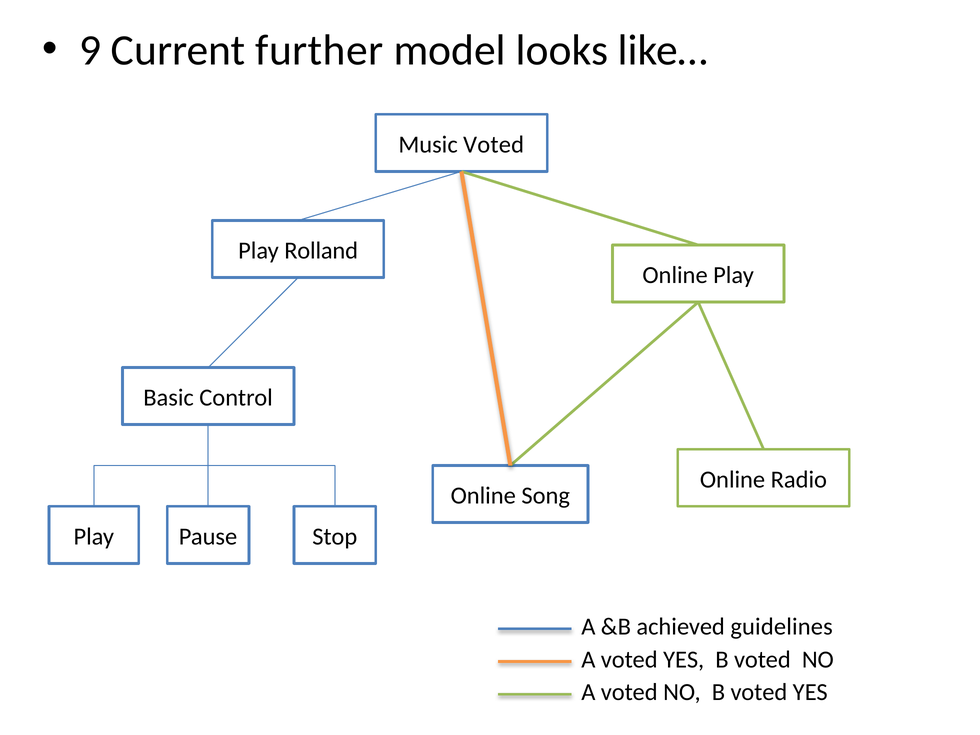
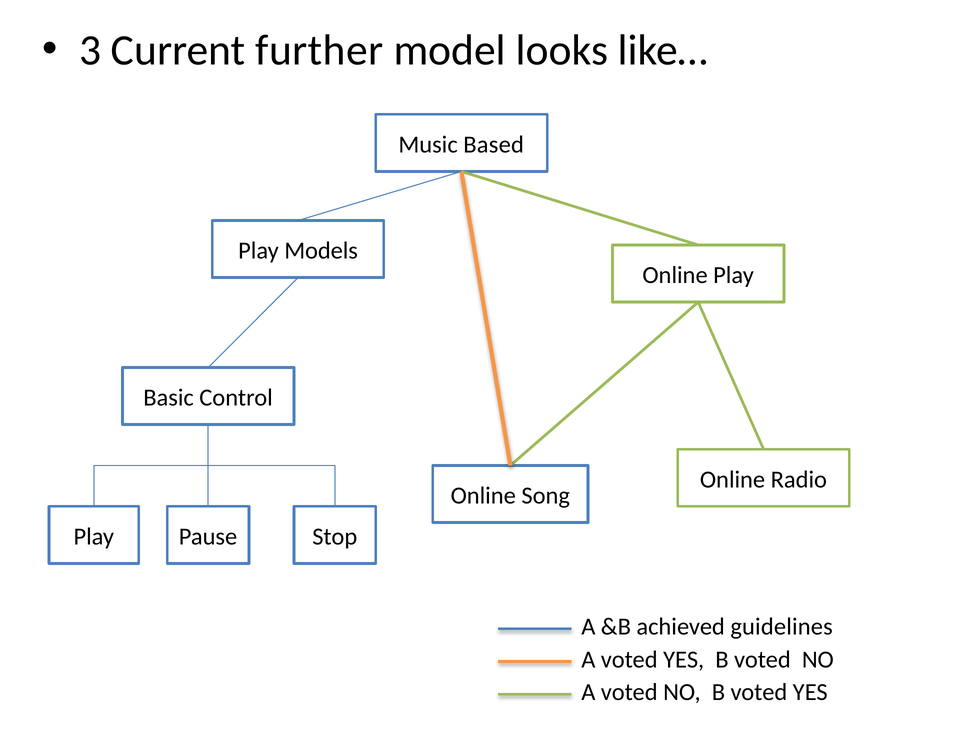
9: 9 -> 3
Music Voted: Voted -> Based
Rolland: Rolland -> Models
